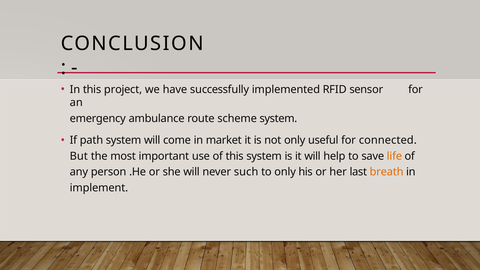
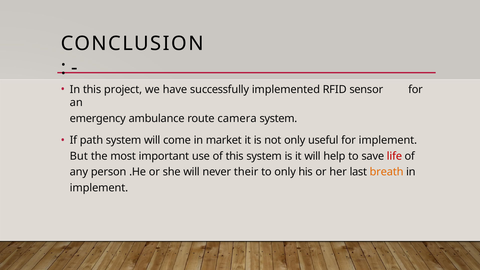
scheme: scheme -> camera
for connected: connected -> implement
life colour: orange -> red
such: such -> their
